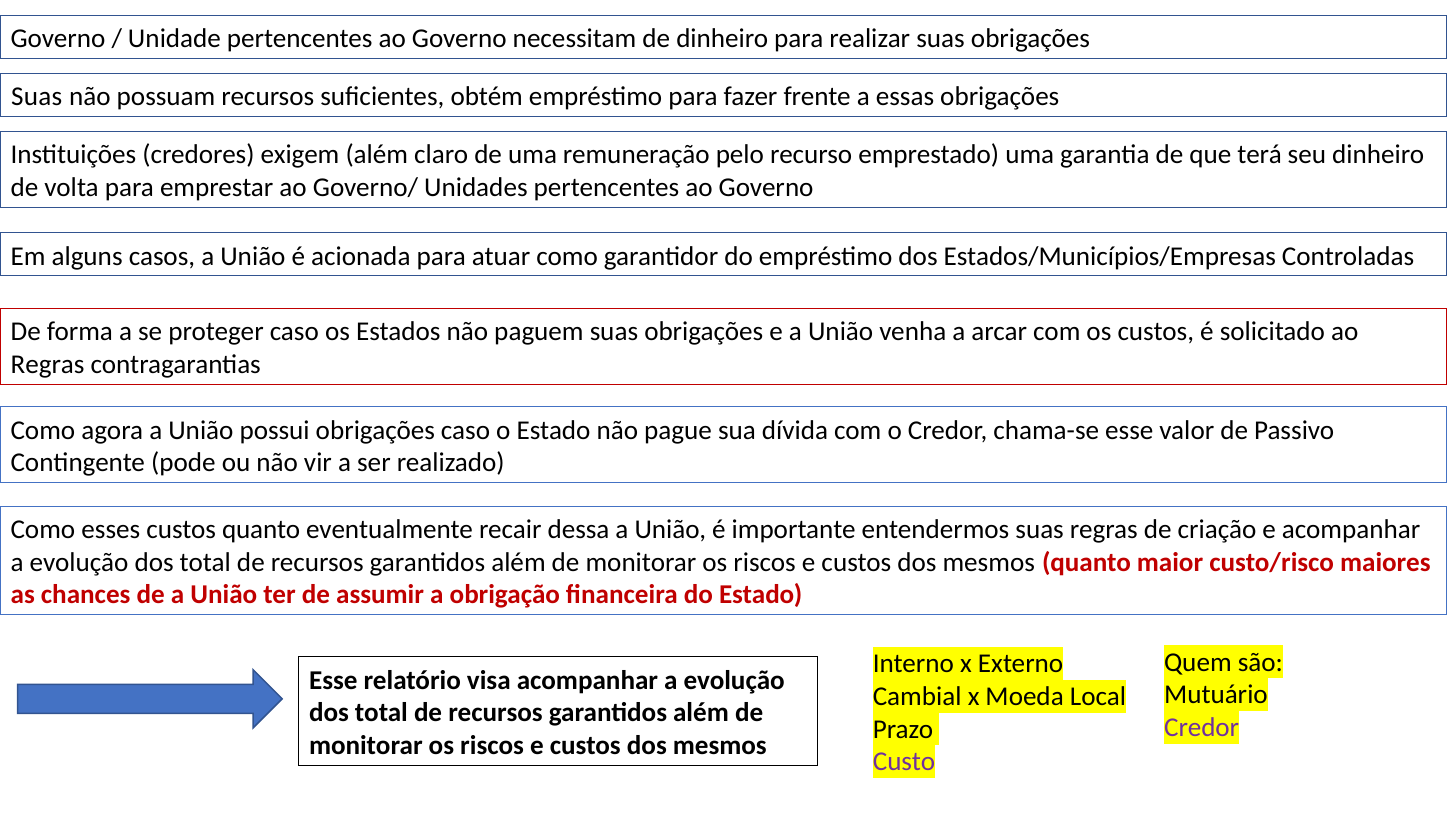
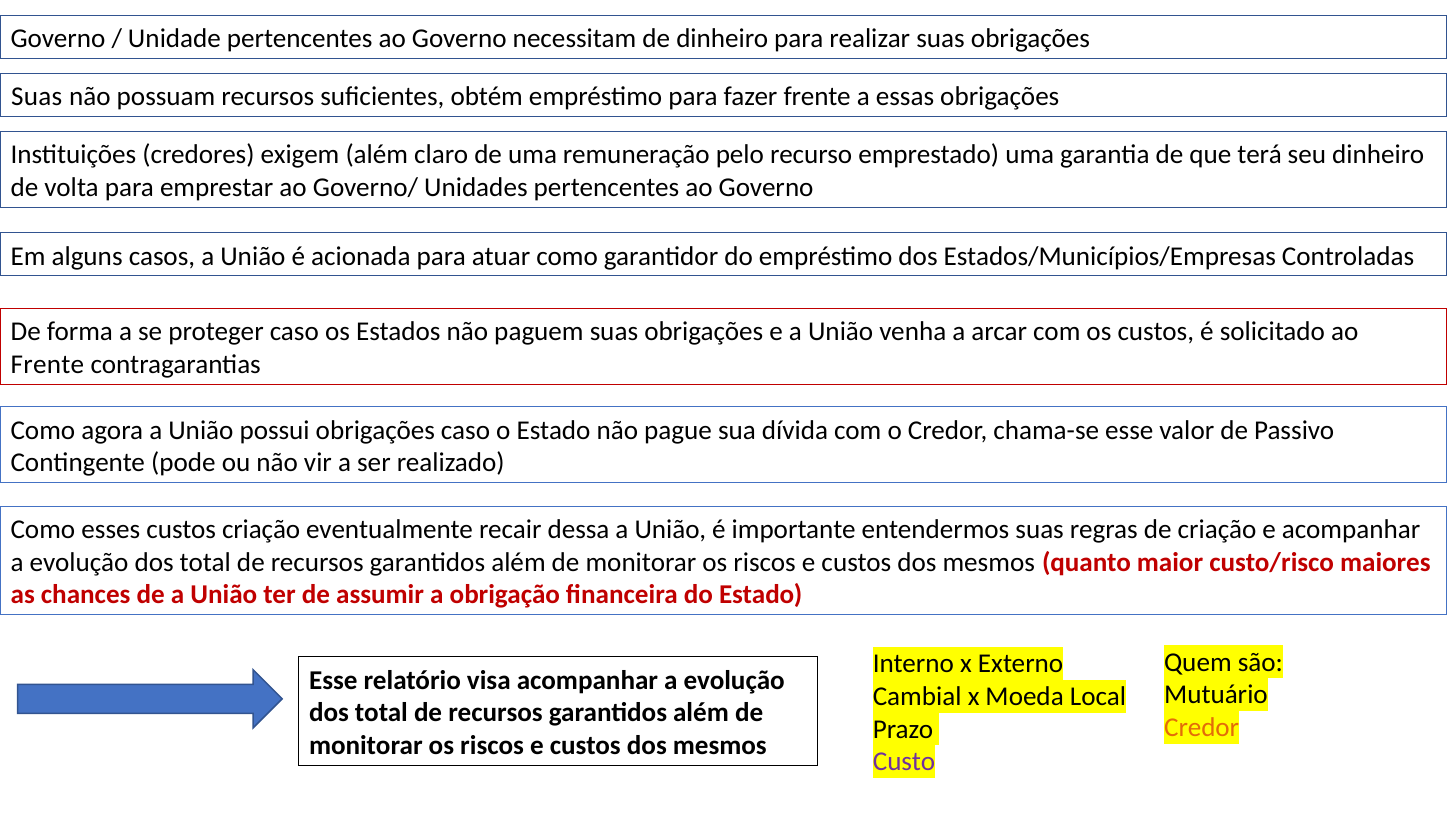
Regras at (48, 364): Regras -> Frente
custos quanto: quanto -> criação
Credor at (1202, 727) colour: purple -> orange
